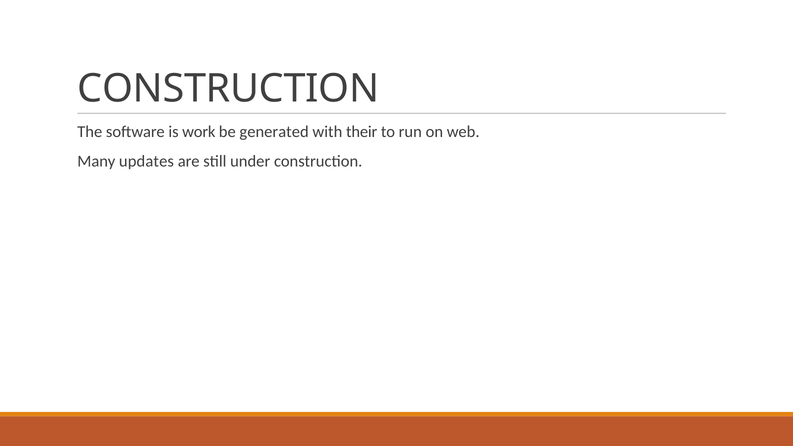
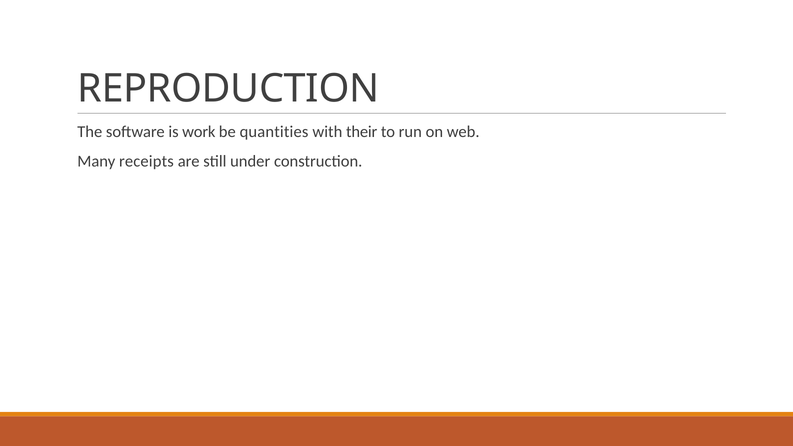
CONSTRUCTION at (228, 89): CONSTRUCTION -> REPRODUCTION
generated: generated -> quantities
updates: updates -> receipts
